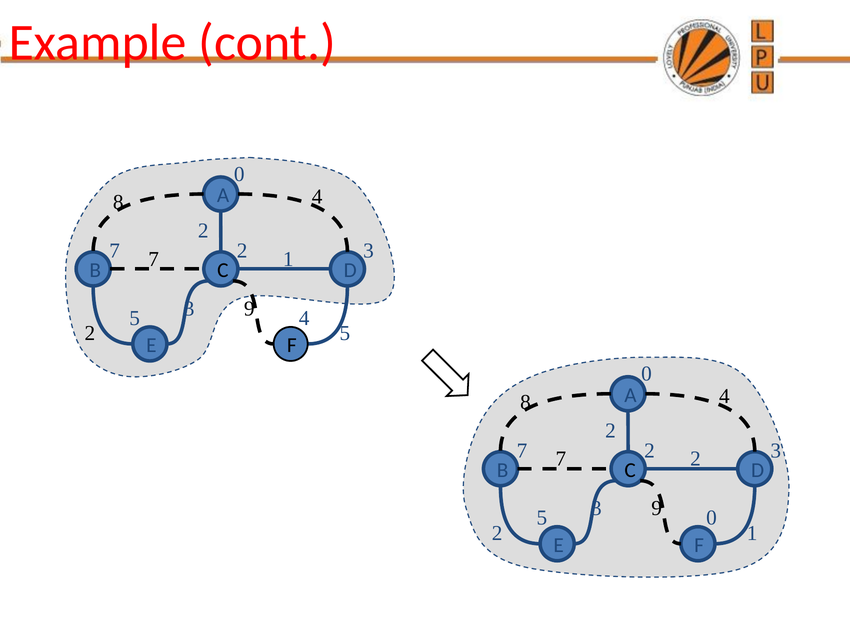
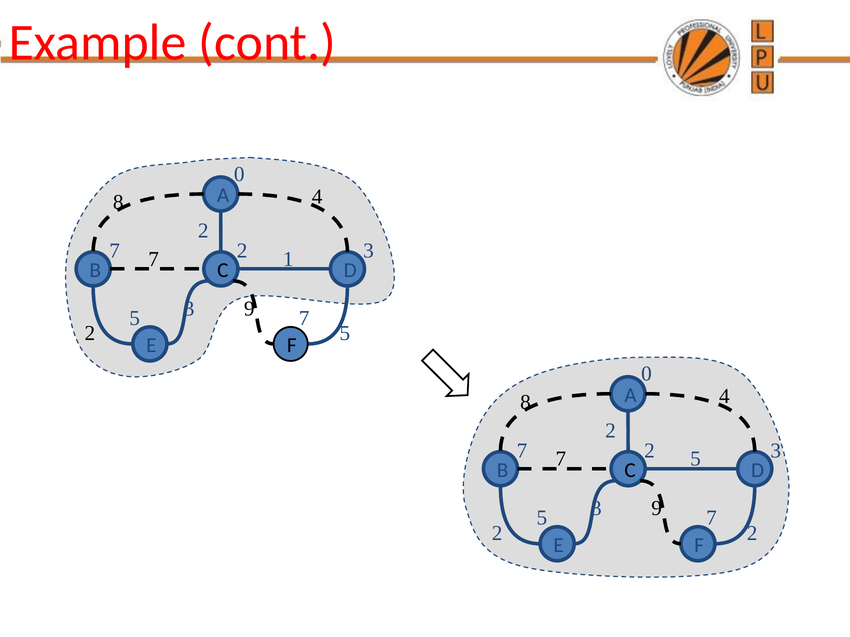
4 at (304, 318): 4 -> 7
2 at (696, 459): 2 -> 5
0 at (711, 518): 0 -> 7
1 at (752, 534): 1 -> 2
